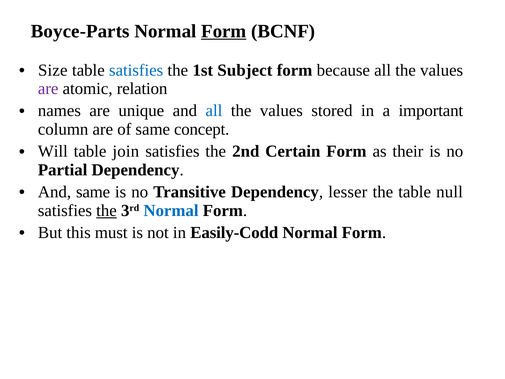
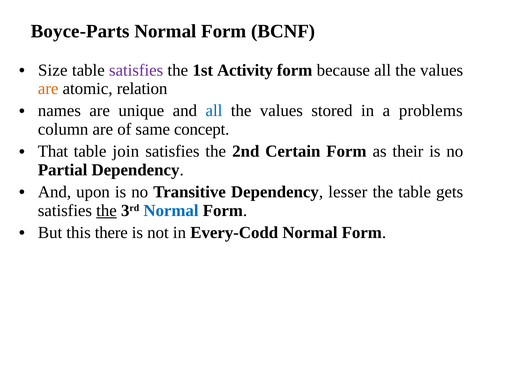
Form at (224, 31) underline: present -> none
satisfies at (136, 70) colour: blue -> purple
Subject: Subject -> Activity
are at (48, 89) colour: purple -> orange
important: important -> problems
Will: Will -> That
And same: same -> upon
null: null -> gets
must: must -> there
Easily-Codd: Easily-Codd -> Every-Codd
